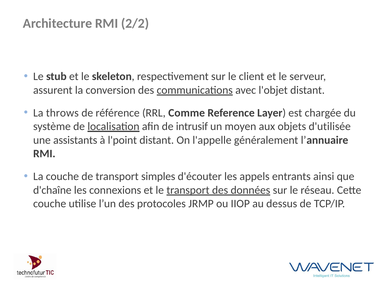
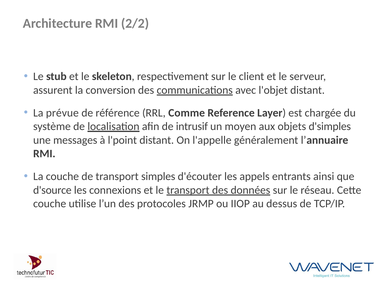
throws: throws -> prévue
d'utilisée: d'utilisée -> d'simples
assistants: assistants -> messages
d'chaîne: d'chaîne -> d'source
